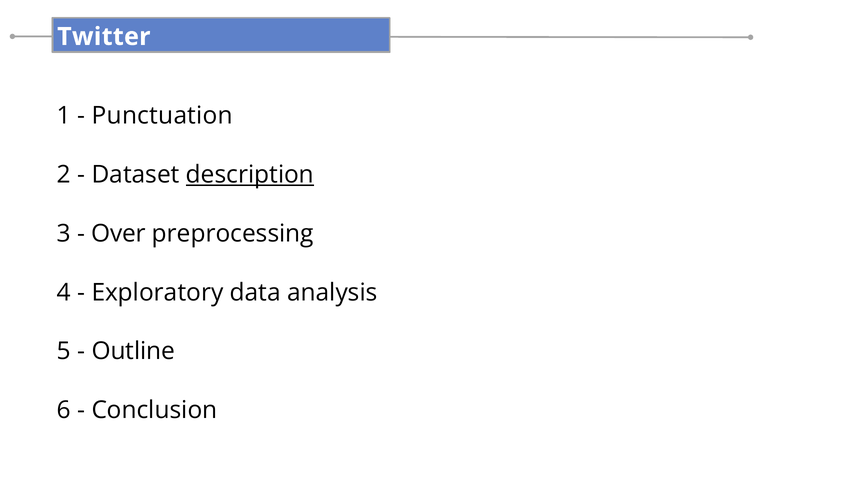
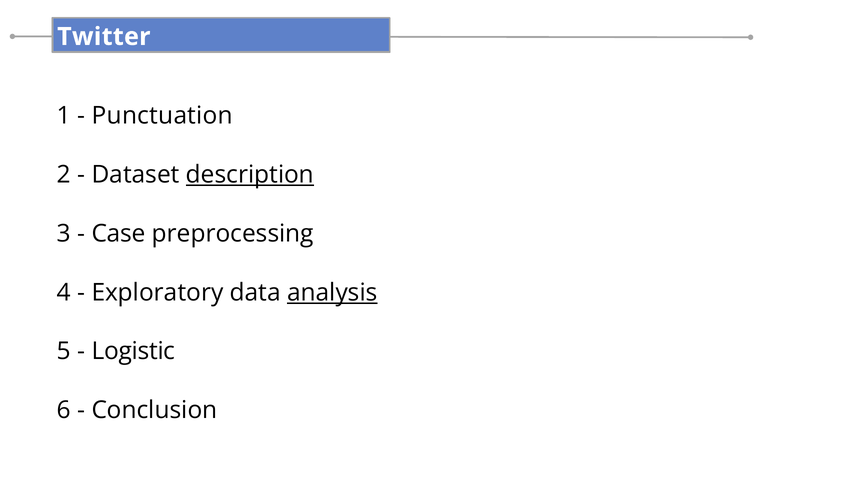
Over: Over -> Case
analysis underline: none -> present
Outline: Outline -> Logistic
